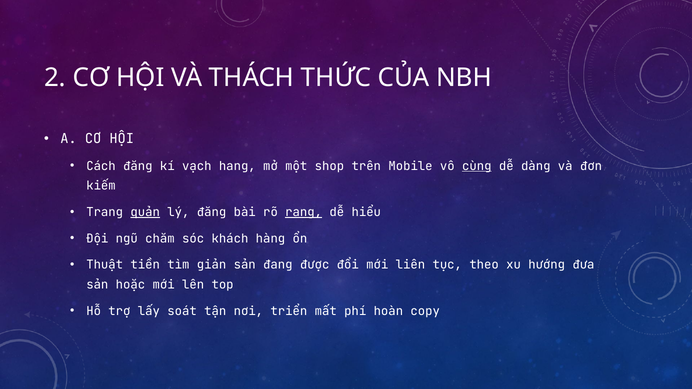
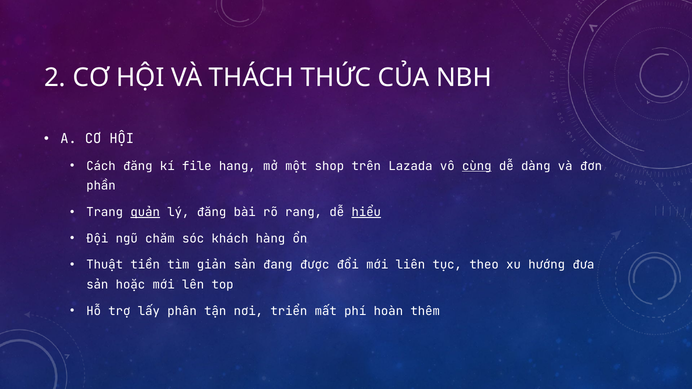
vạch: vạch -> file
Mobile: Mobile -> Lazada
kiếm: kiếm -> phần
rang underline: present -> none
hiểu underline: none -> present
soát: soát -> phân
copy: copy -> thêm
